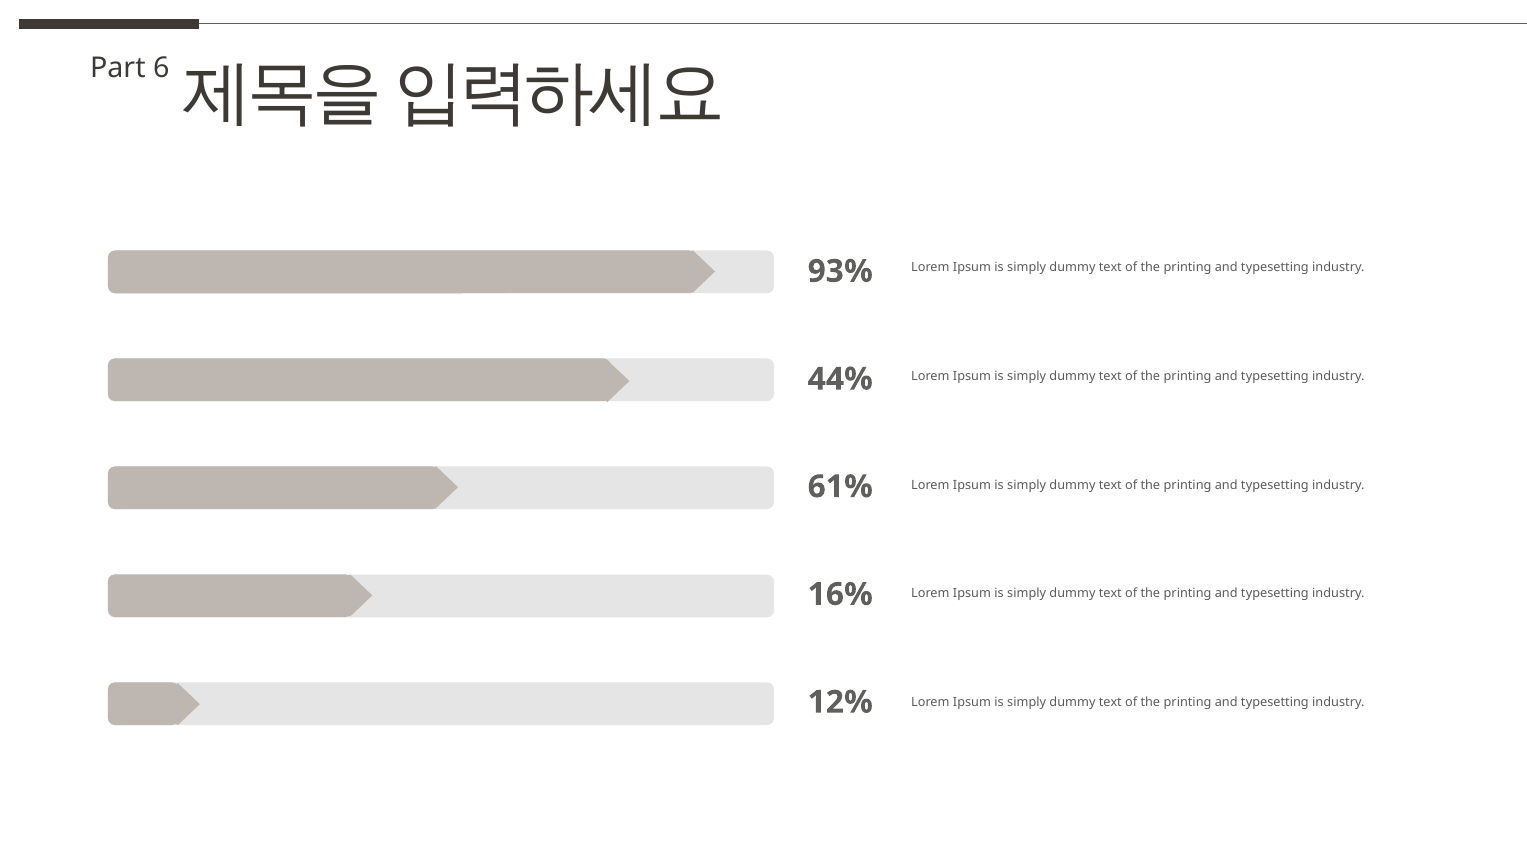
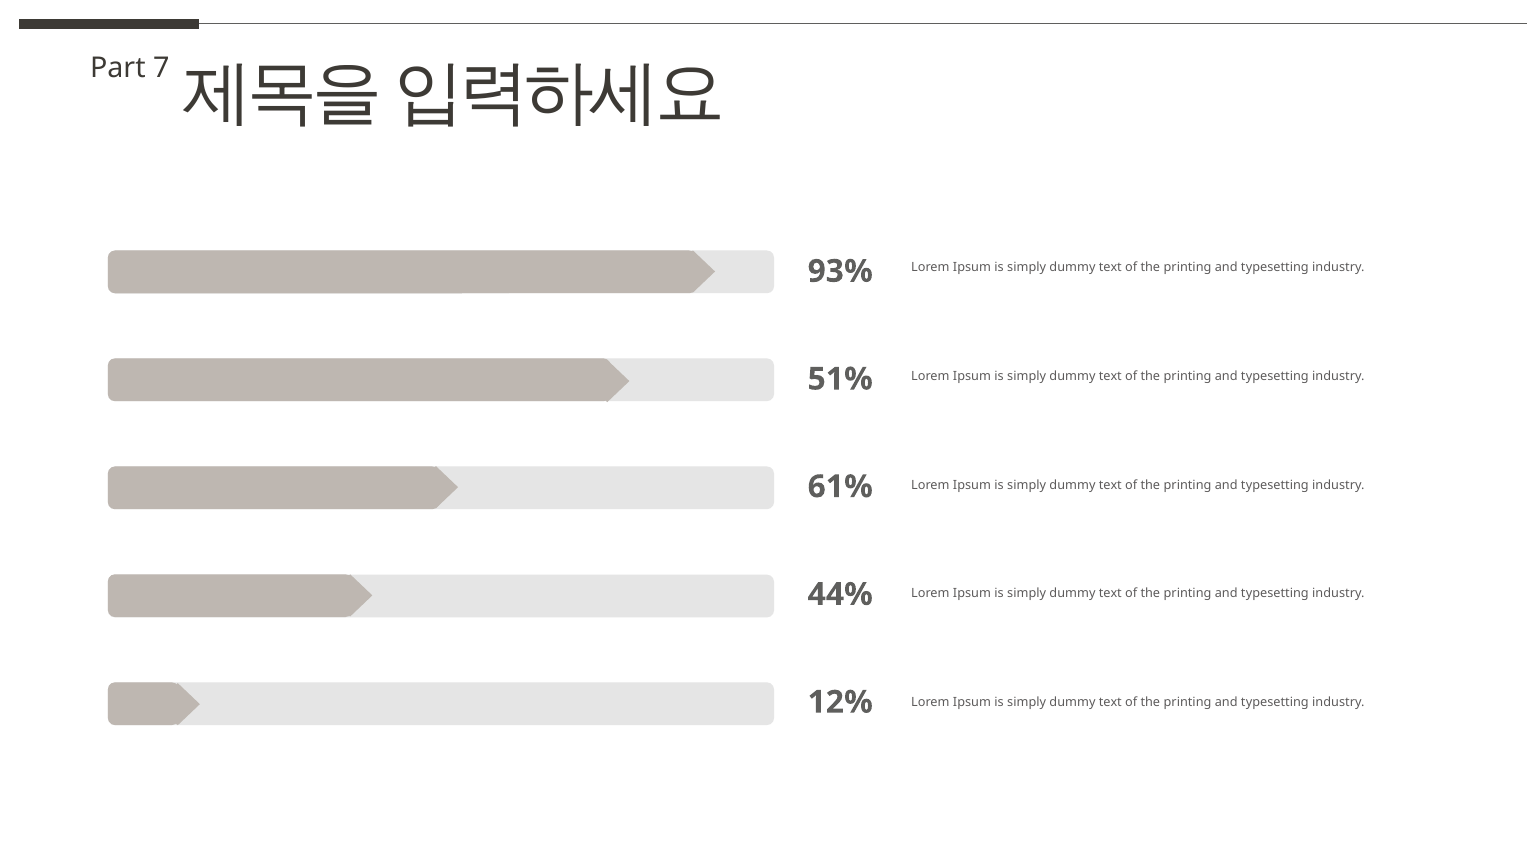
6: 6 -> 7
44%: 44% -> 51%
16%: 16% -> 44%
